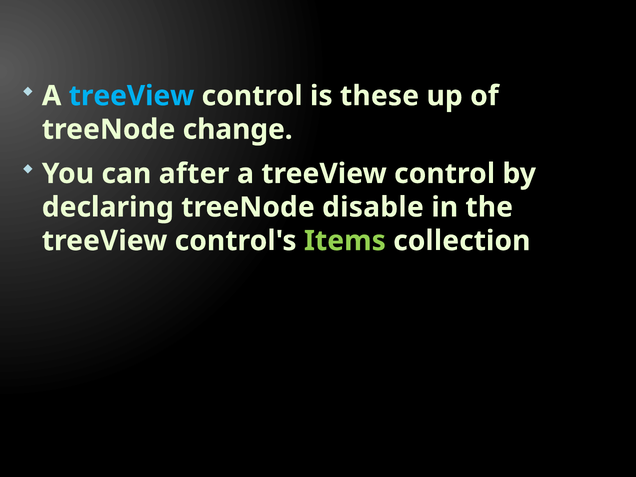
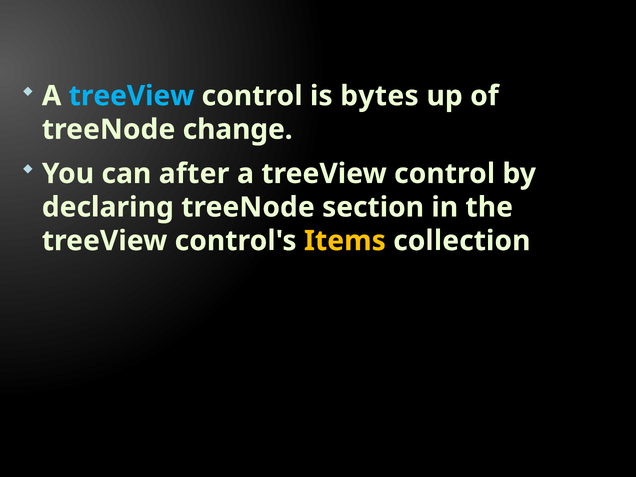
these: these -> bytes
disable: disable -> section
Items colour: light green -> yellow
